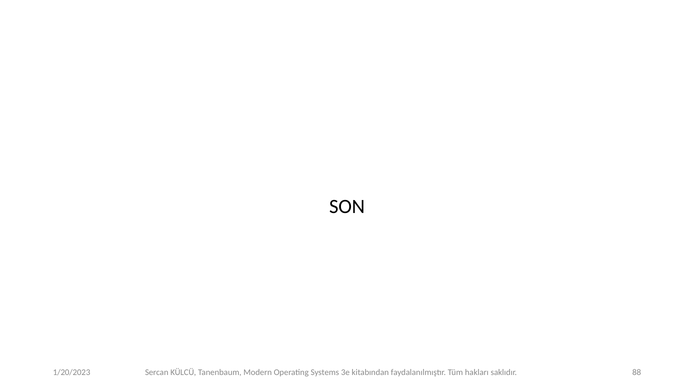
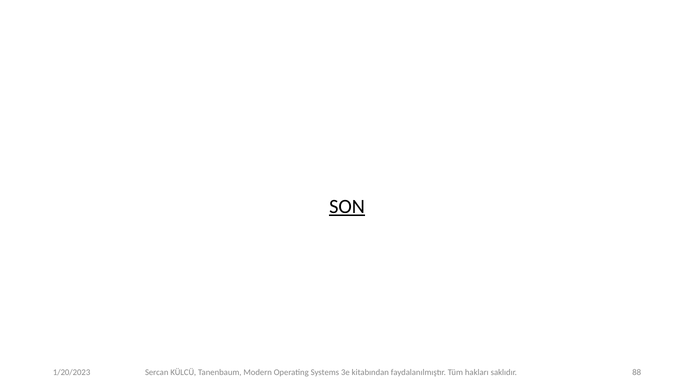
SON underline: none -> present
